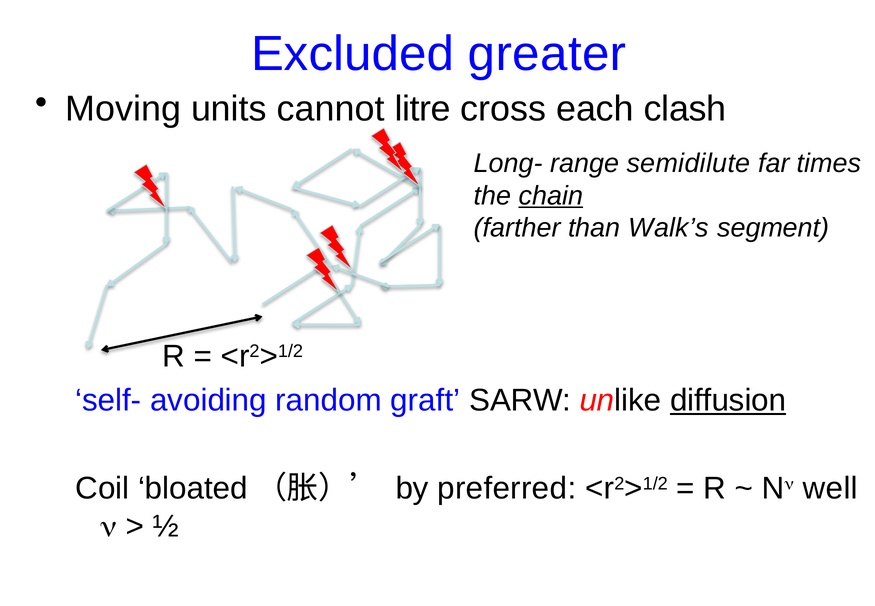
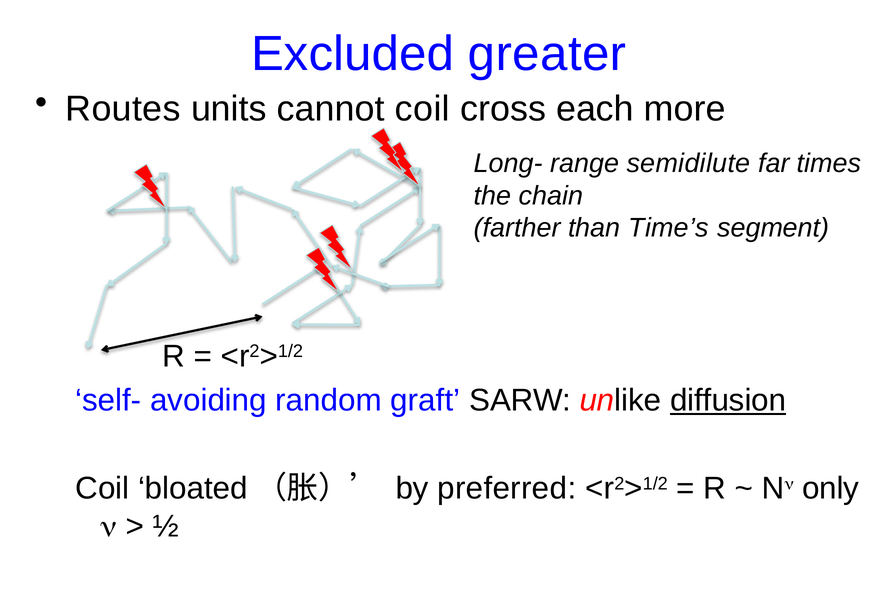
Moving: Moving -> Routes
cannot litre: litre -> coil
clash: clash -> more
chain underline: present -> none
Walk’s: Walk’s -> Time’s
well: well -> only
